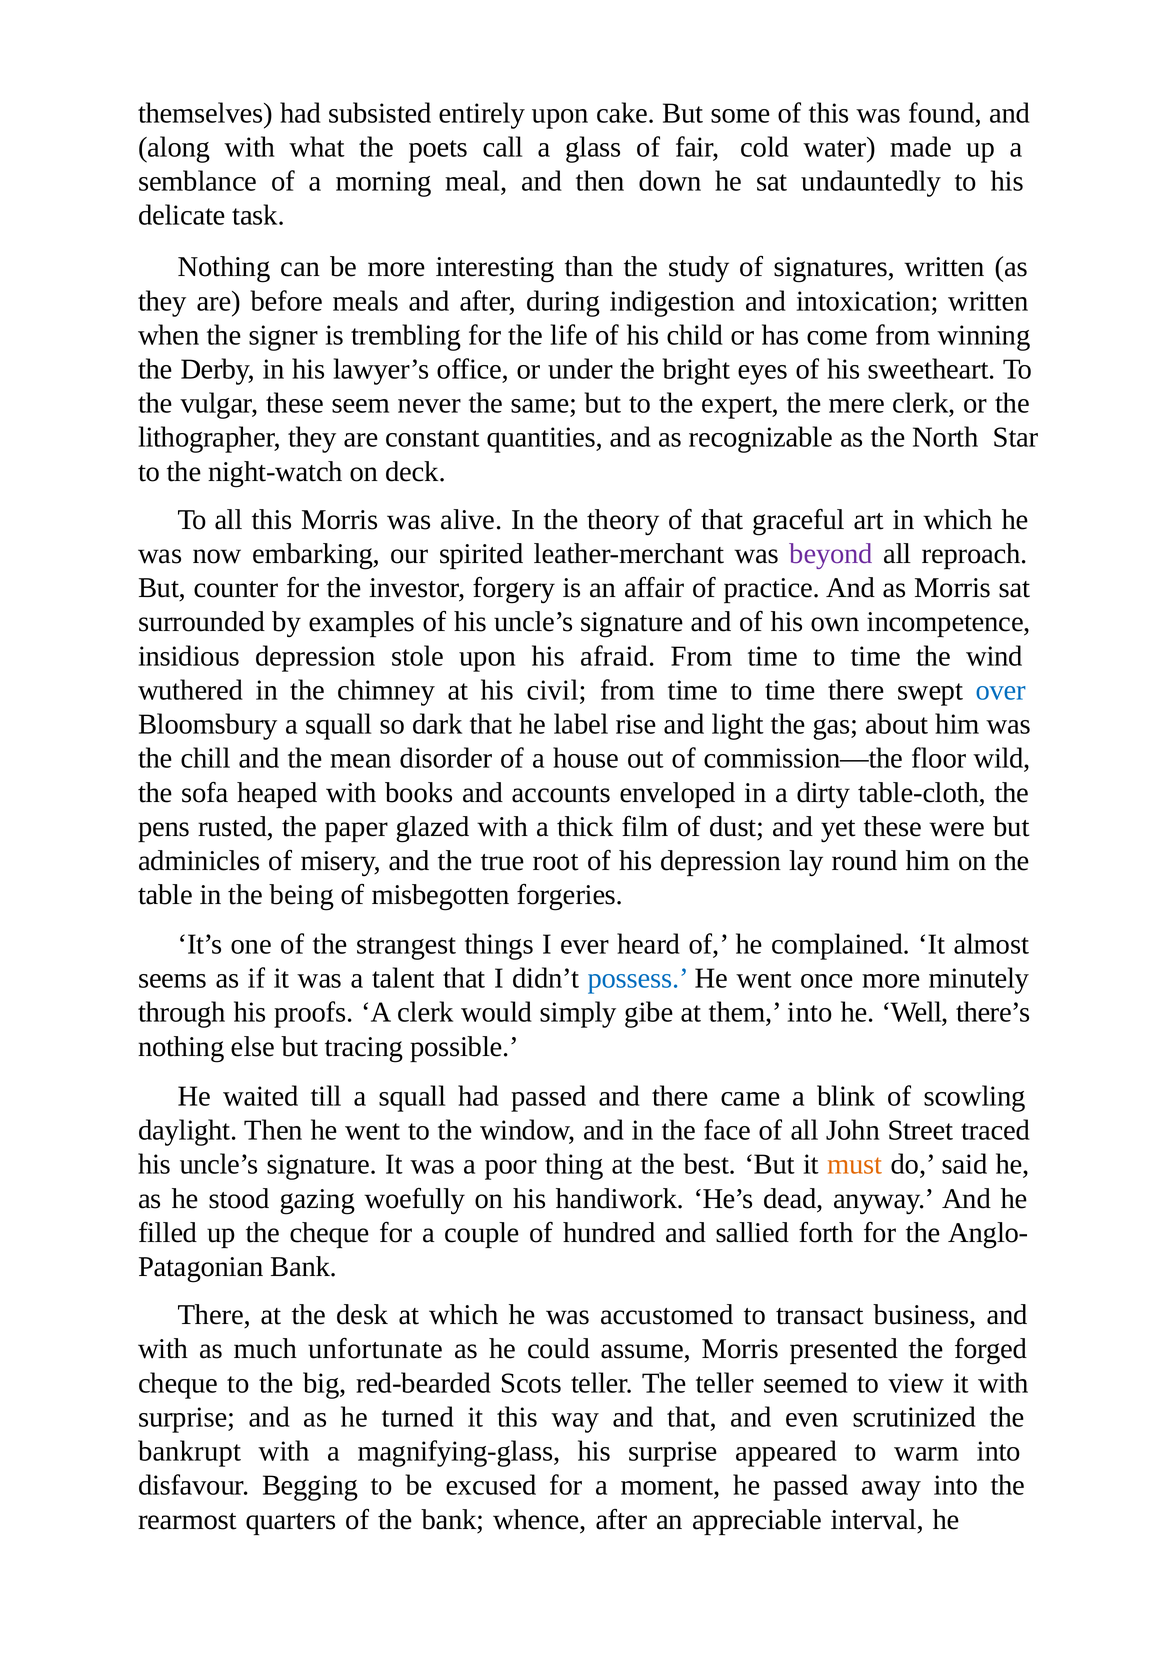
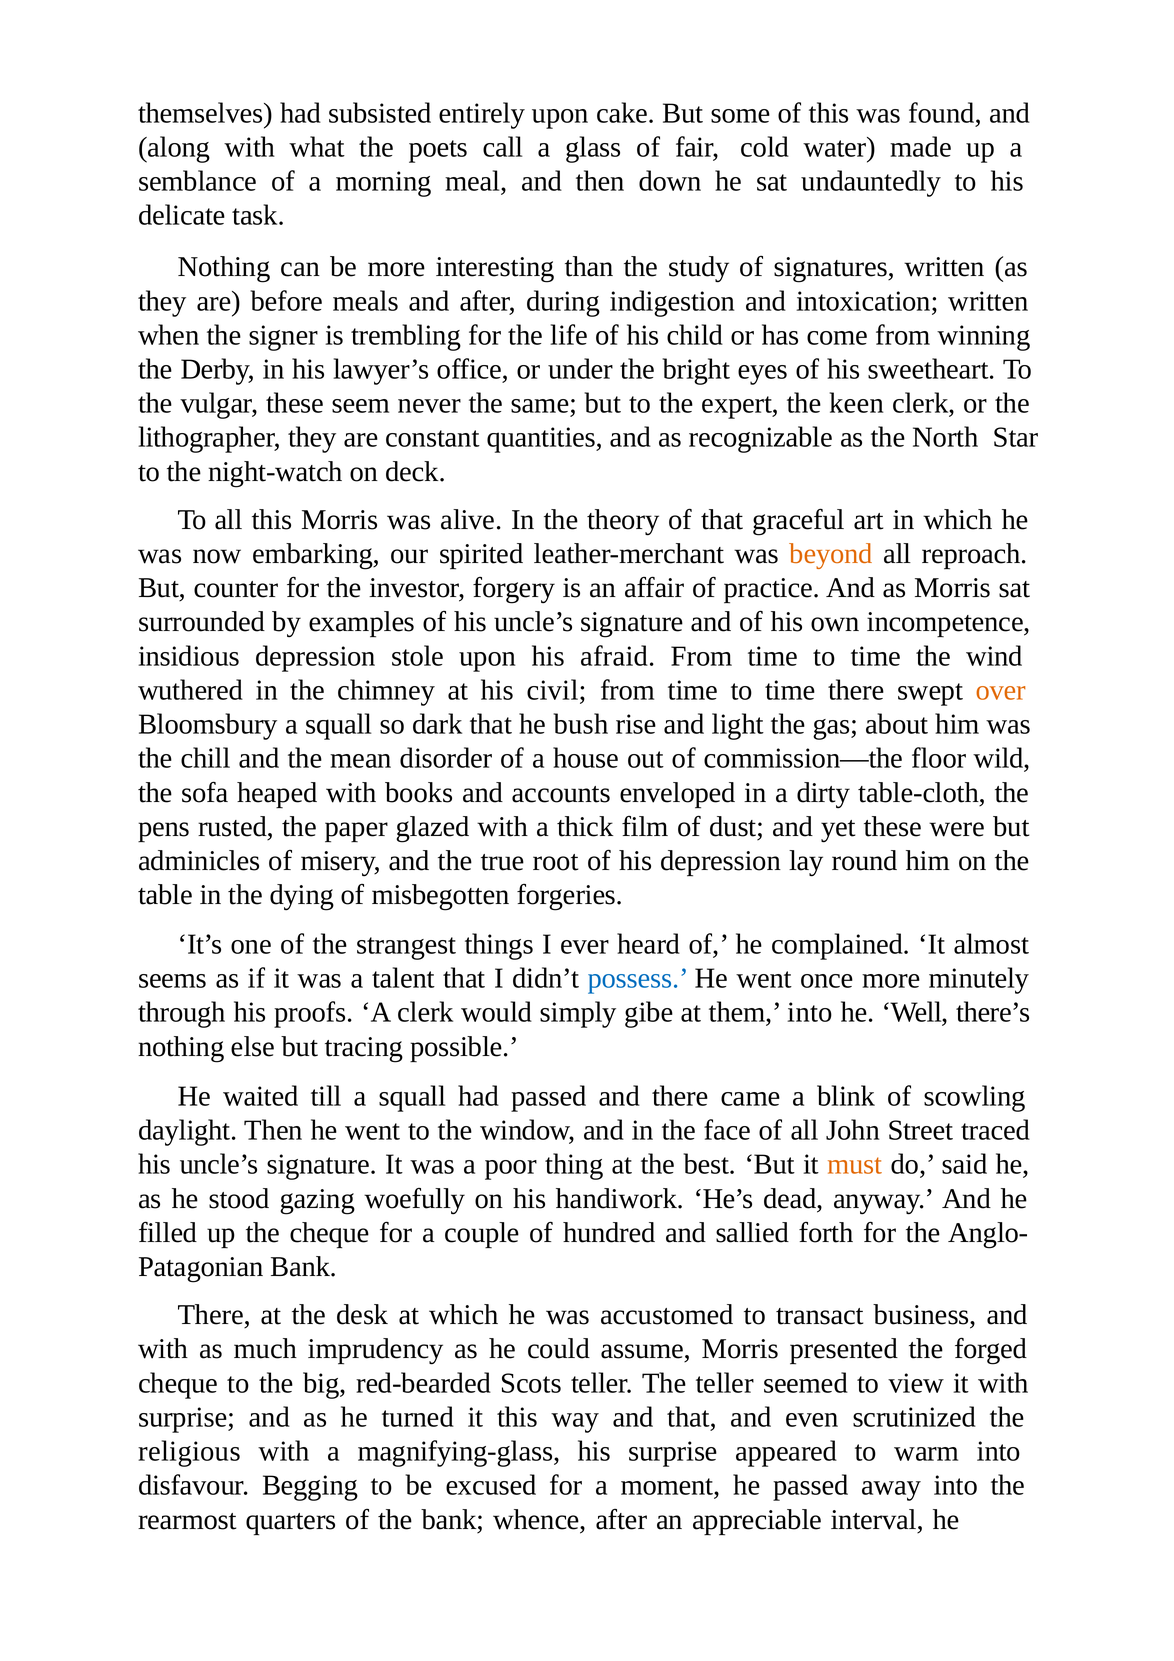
mere: mere -> keen
beyond colour: purple -> orange
over colour: blue -> orange
label: label -> bush
being: being -> dying
unfortunate: unfortunate -> imprudency
bankrupt: bankrupt -> religious
